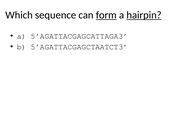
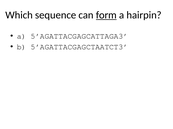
hairpin underline: present -> none
